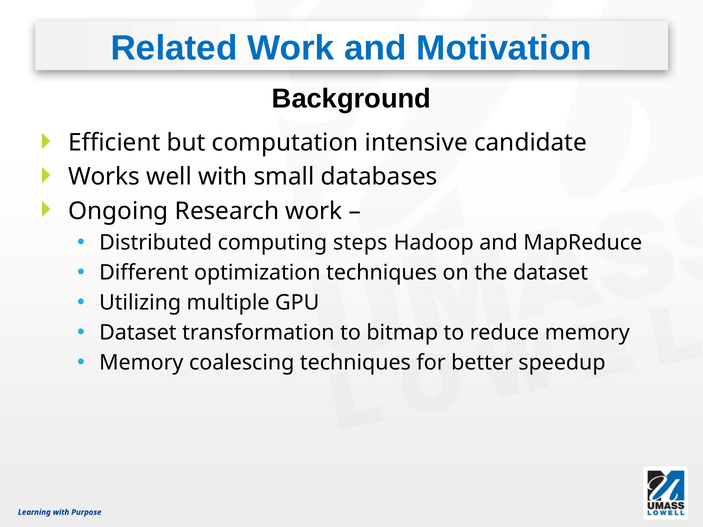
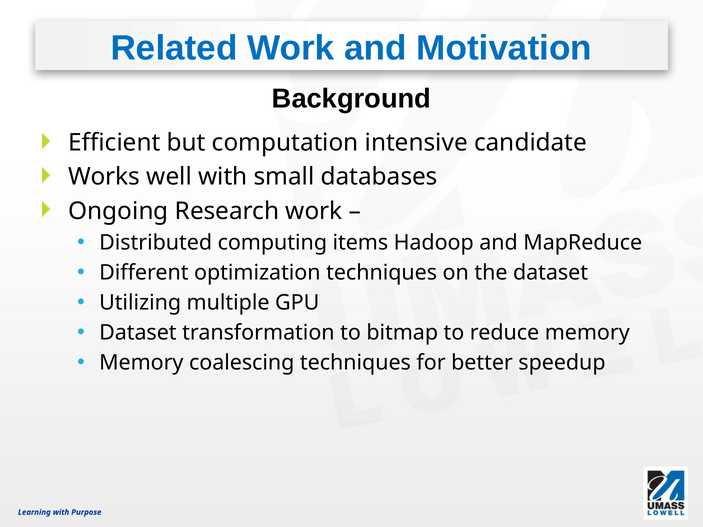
steps: steps -> items
